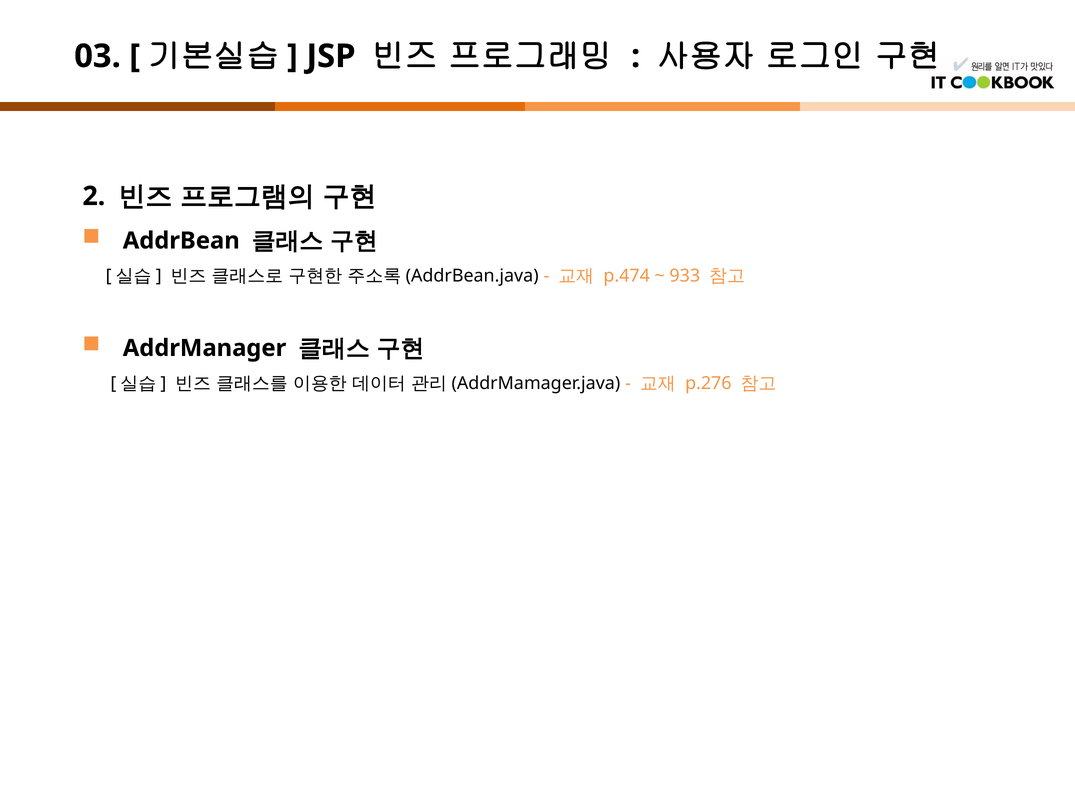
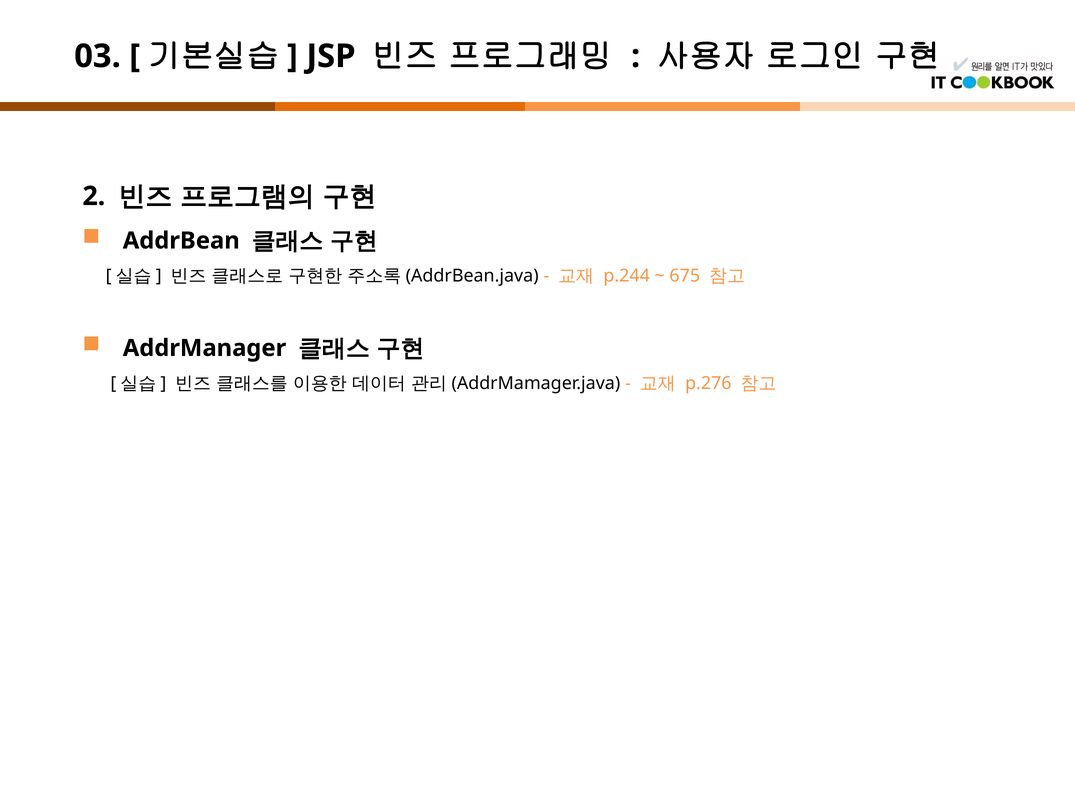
p.474: p.474 -> p.244
933: 933 -> 675
